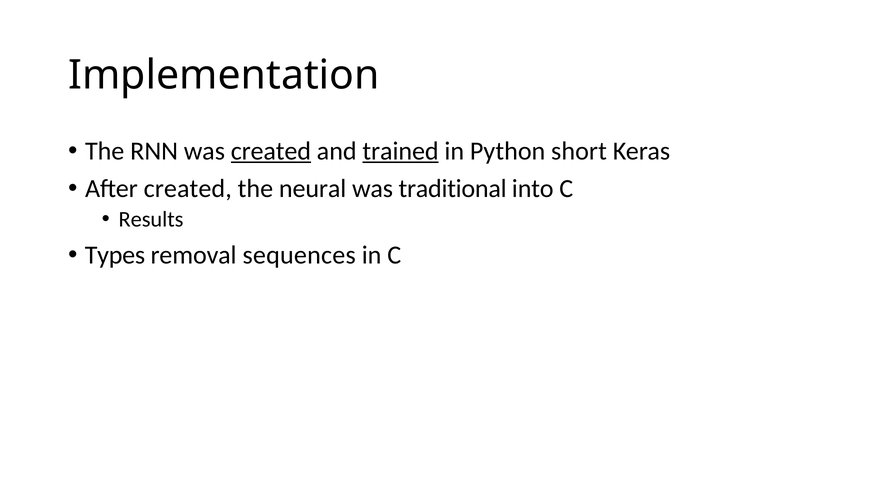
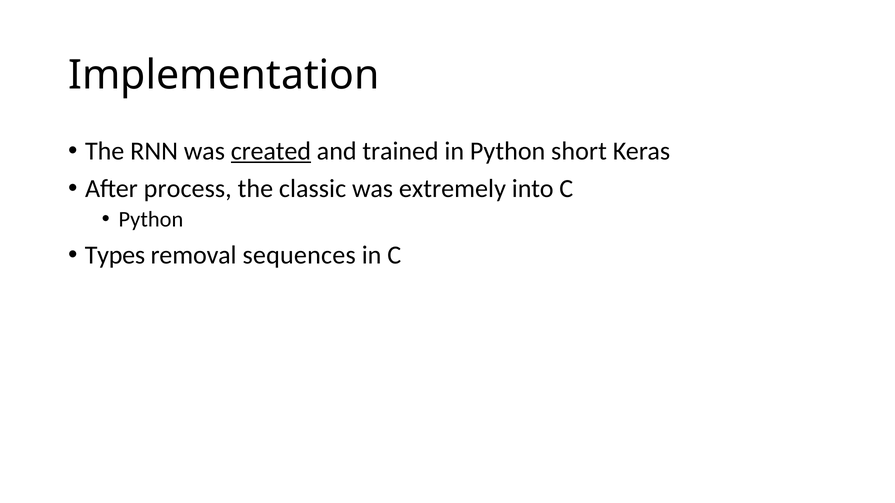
trained underline: present -> none
After created: created -> process
neural: neural -> classic
traditional: traditional -> extremely
Results at (151, 220): Results -> Python
